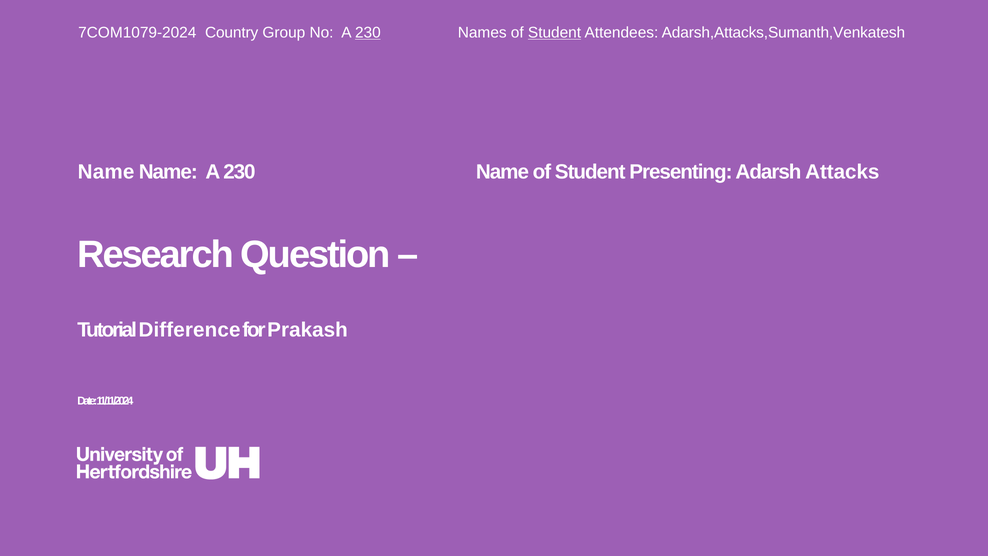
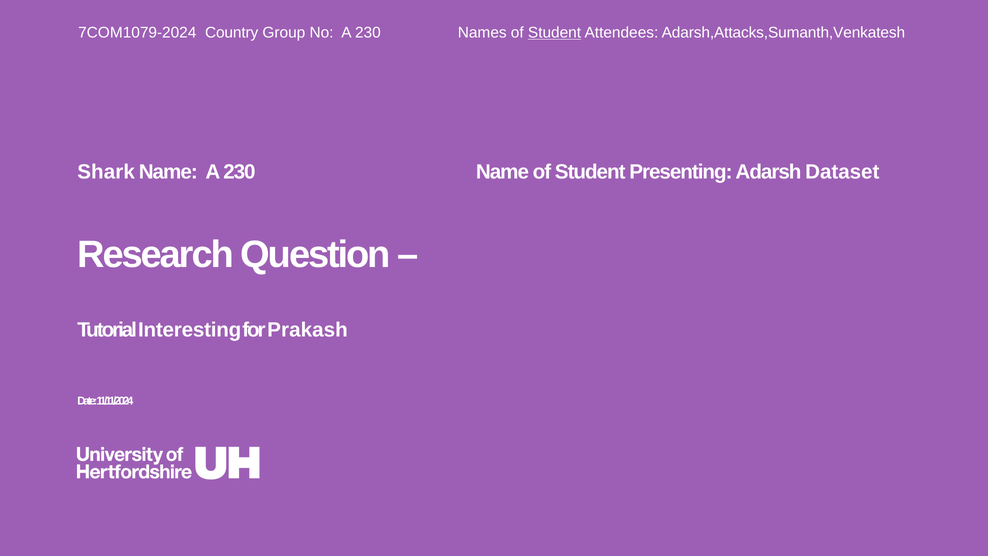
230 at (368, 33) underline: present -> none
Name at (106, 172): Name -> Shark
Attacks: Attacks -> Dataset
Difference: Difference -> Interesting
